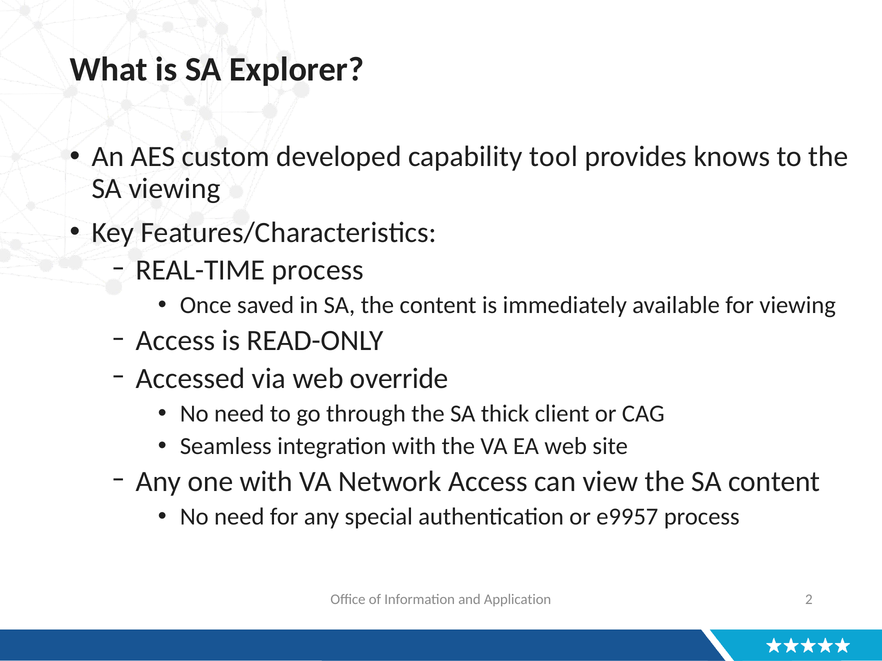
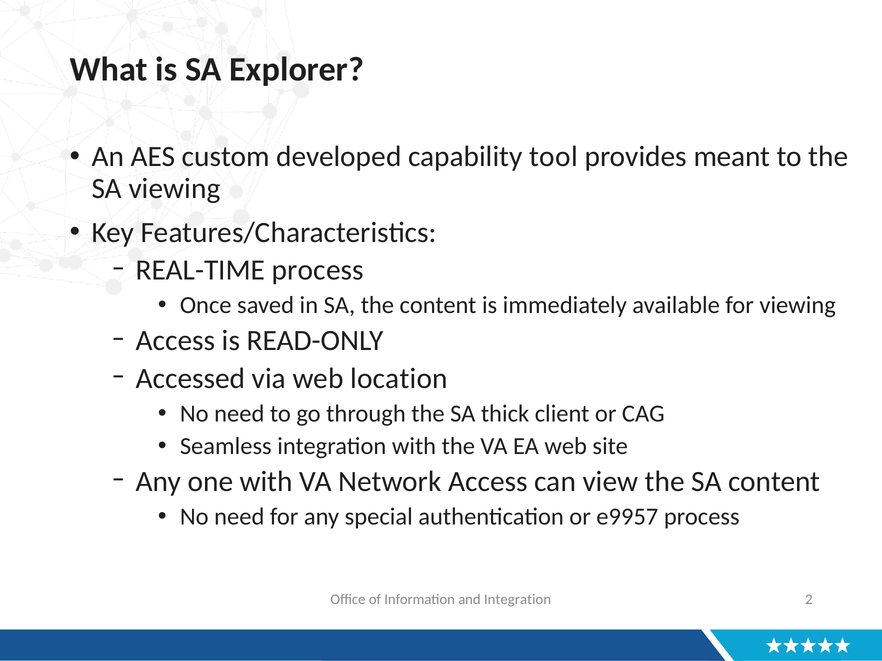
knows: knows -> meant
override: override -> location
and Application: Application -> Integration
